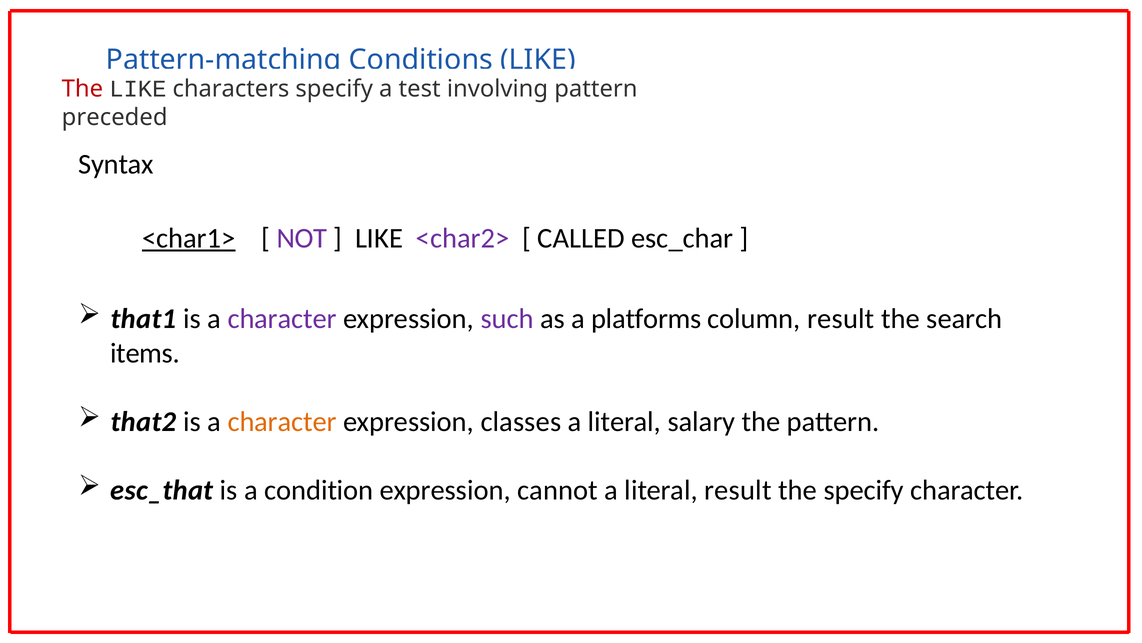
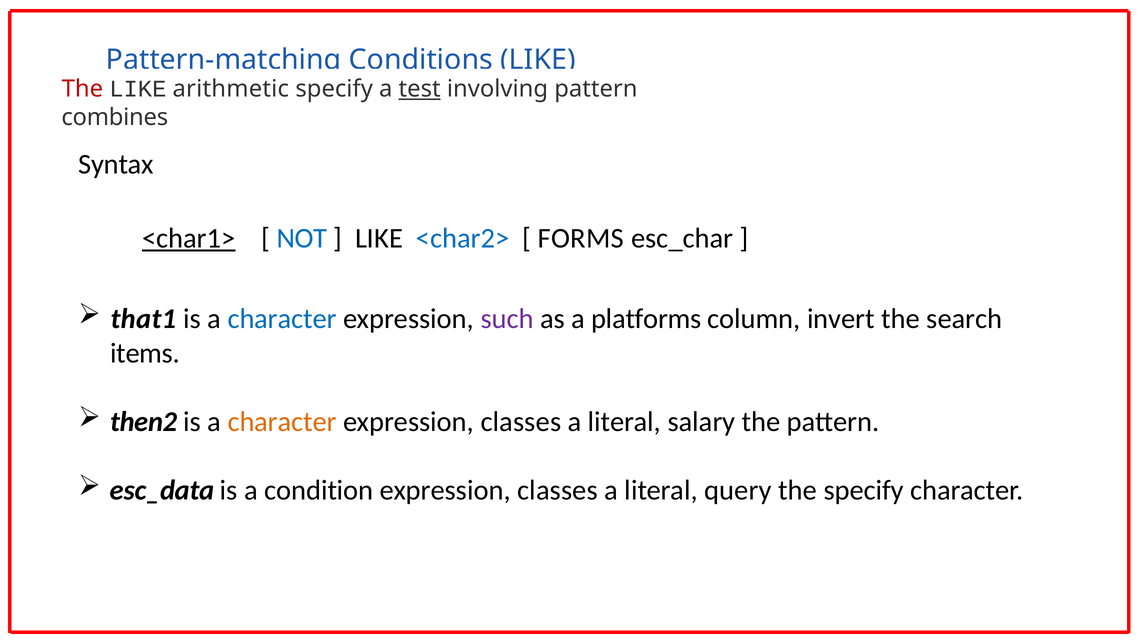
characters: characters -> arithmetic
test underline: none -> present
preceded: preceded -> combines
NOT colour: purple -> blue
<char2> colour: purple -> blue
CALLED: CALLED -> FORMS
character at (282, 319) colour: purple -> blue
column result: result -> invert
that2: that2 -> then2
esc_that: esc_that -> esc_data
cannot at (558, 490): cannot -> classes
literal result: result -> query
